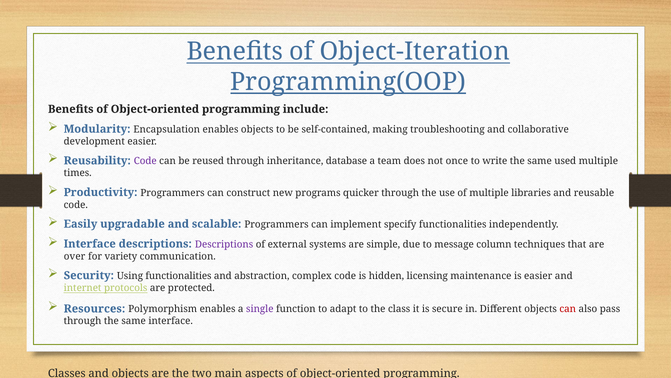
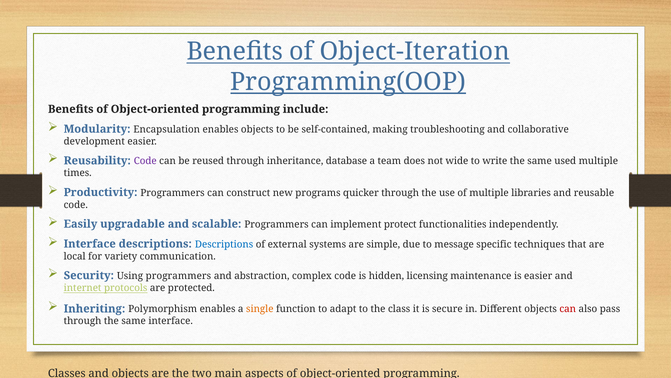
once: once -> wide
specify: specify -> protect
Descriptions at (224, 244) colour: purple -> blue
column: column -> specific
over: over -> local
Using functionalities: functionalities -> programmers
Resources: Resources -> Inheriting
single colour: purple -> orange
